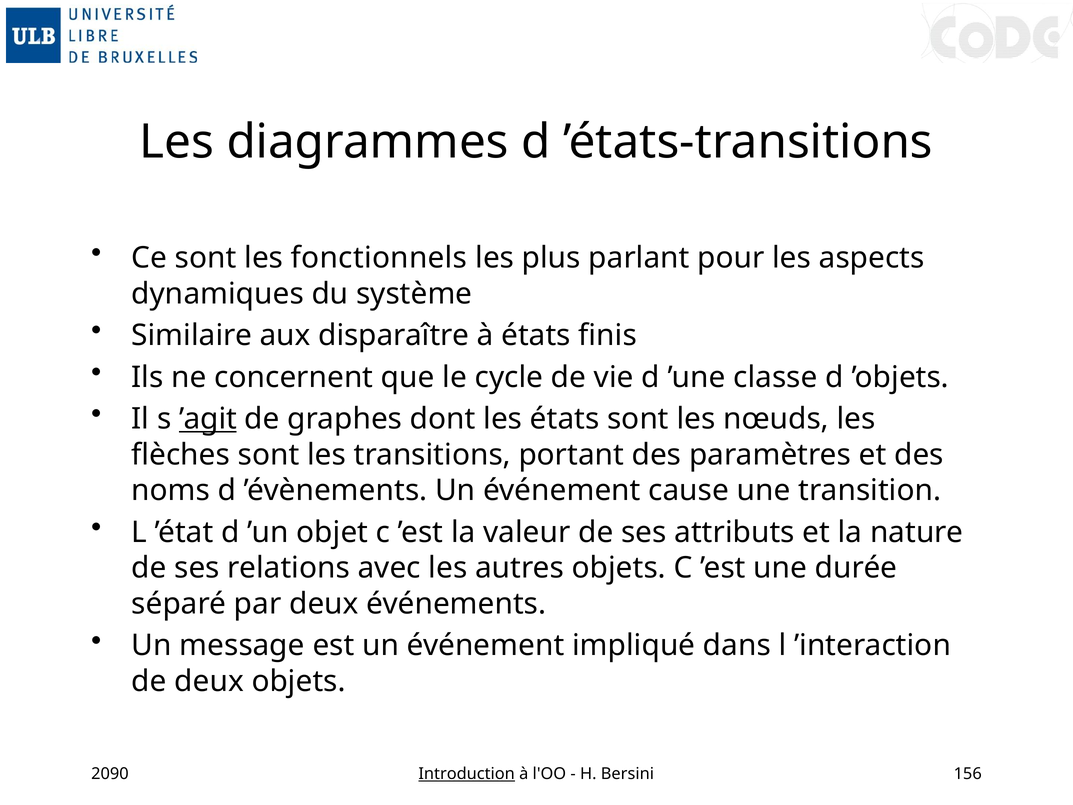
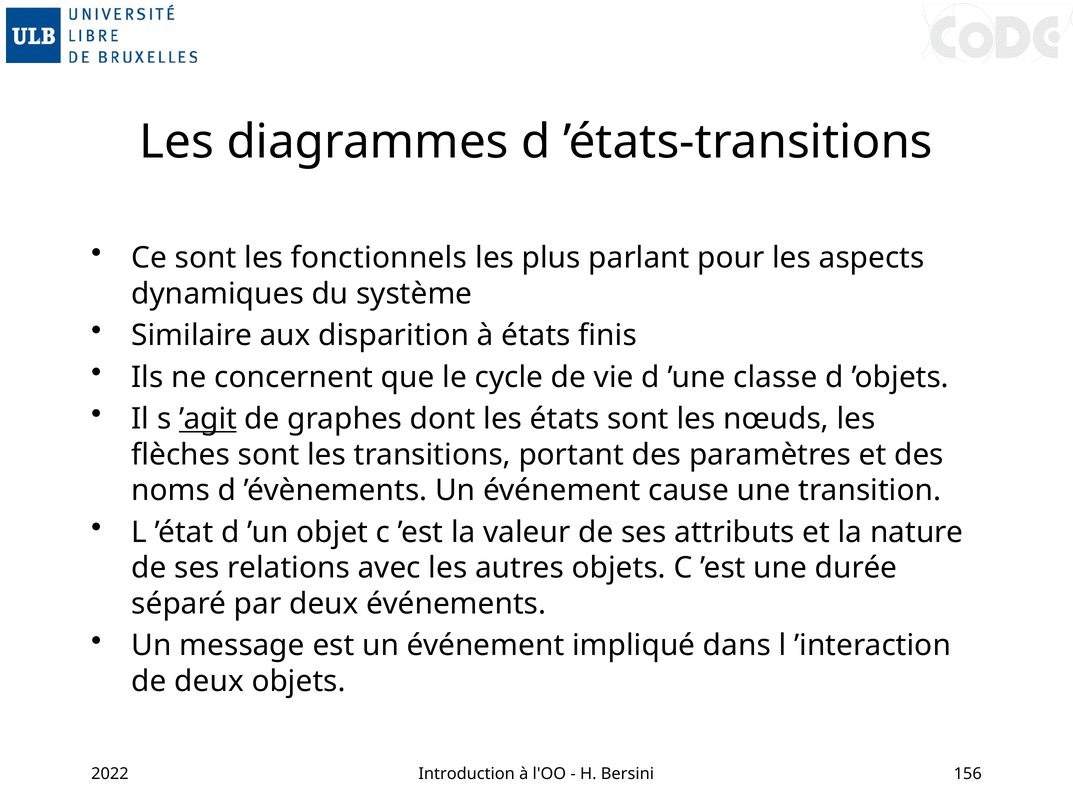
disparaître: disparaître -> disparition
2090: 2090 -> 2022
Introduction underline: present -> none
